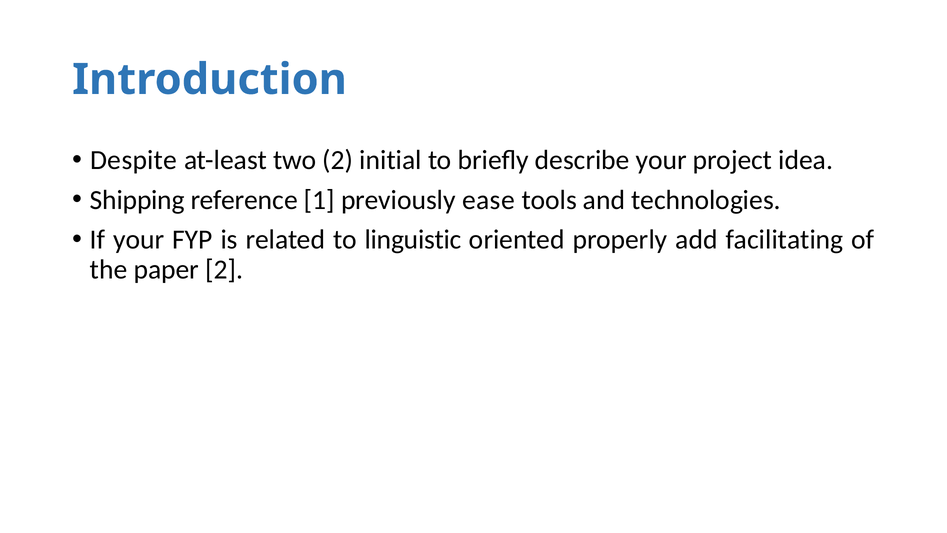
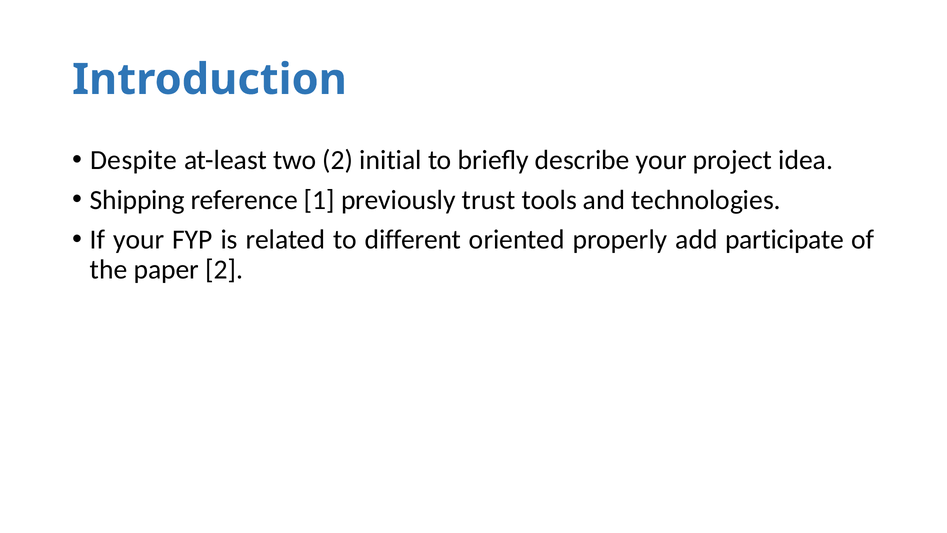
ease: ease -> trust
linguistic: linguistic -> different
facilitating: facilitating -> participate
